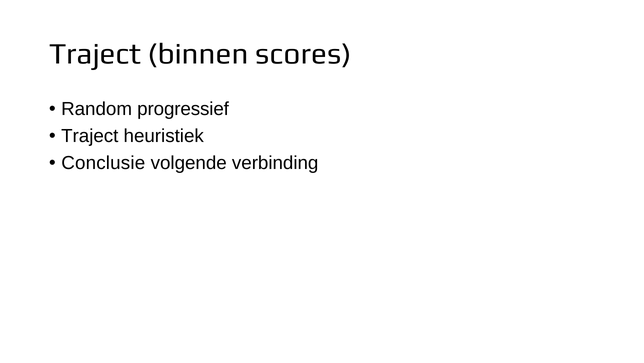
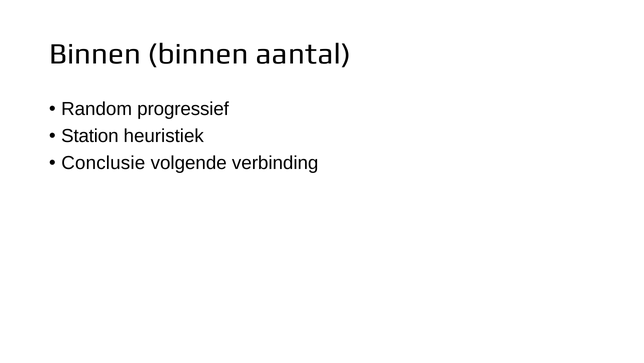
Traject at (95, 54): Traject -> Binnen
scores: scores -> aantal
Traject at (90, 136): Traject -> Station
